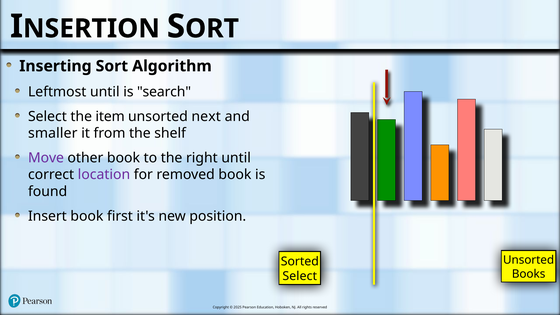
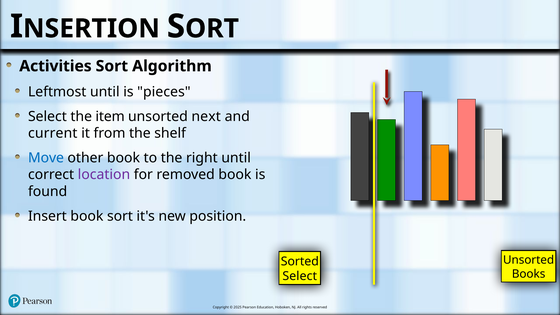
Inserting: Inserting -> Activities
search: search -> pieces
smaller: smaller -> current
Move colour: purple -> blue
book first: first -> sort
